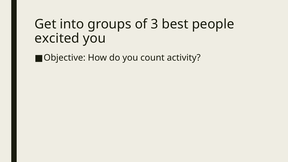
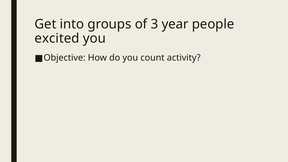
best: best -> year
